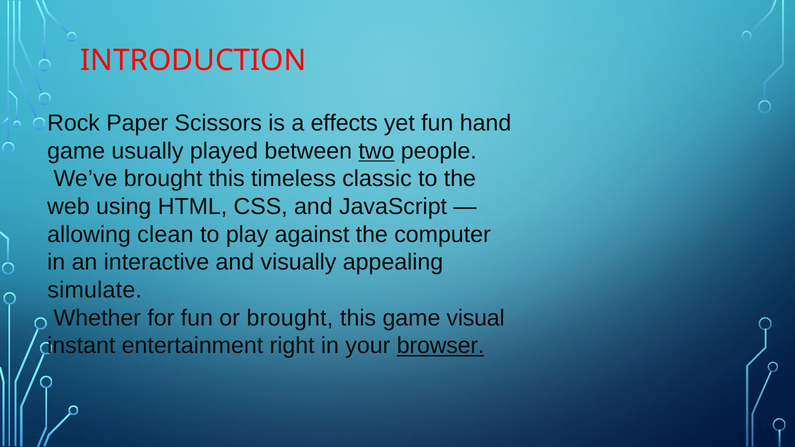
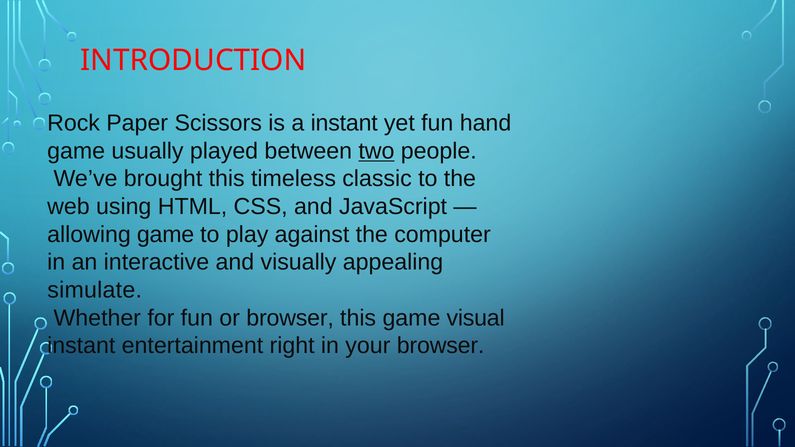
a effects: effects -> instant
allowing clean: clean -> game
or brought: brought -> browser
browser at (441, 346) underline: present -> none
